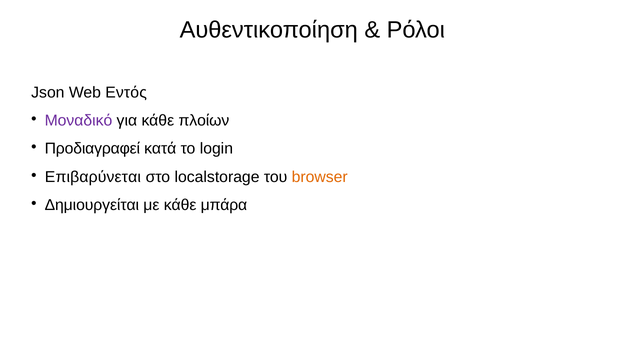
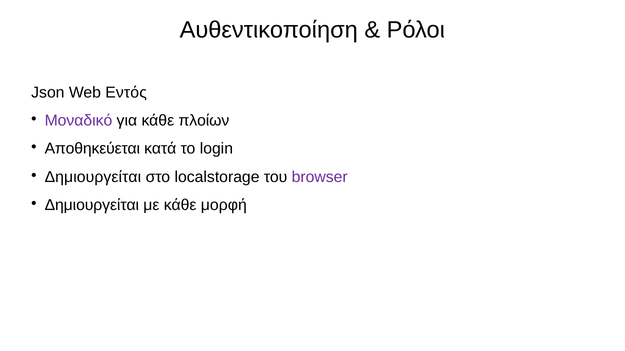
Προδιαγραφεί: Προδιαγραφεί -> Αποθηκεύεται
Επιβαρύνεται at (93, 177): Επιβαρύνεται -> Δημιουργείται
browser colour: orange -> purple
μπάρα: μπάρα -> μορφή
